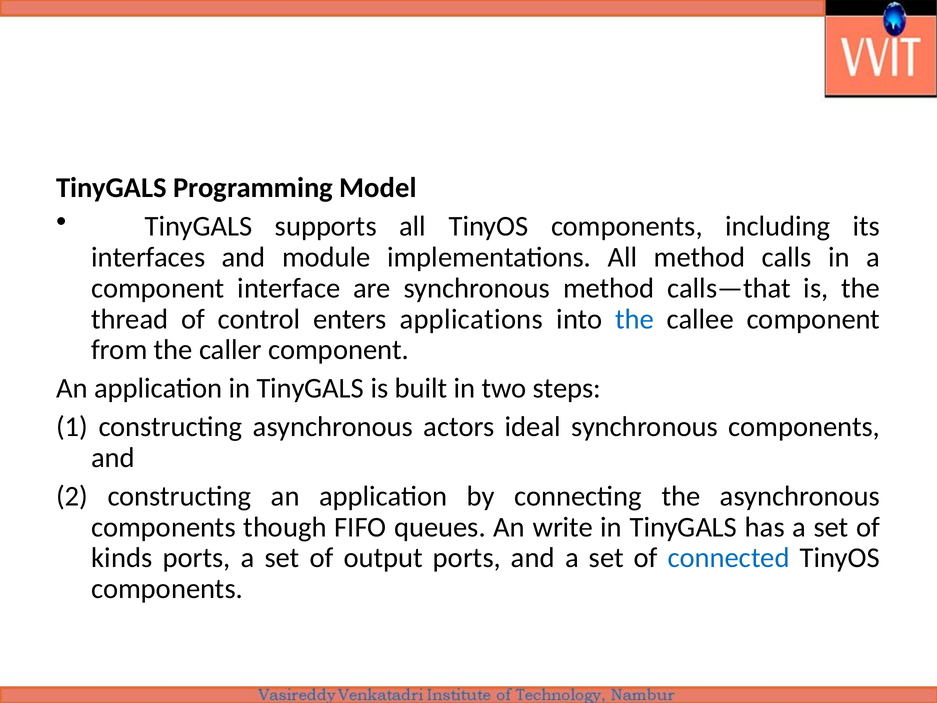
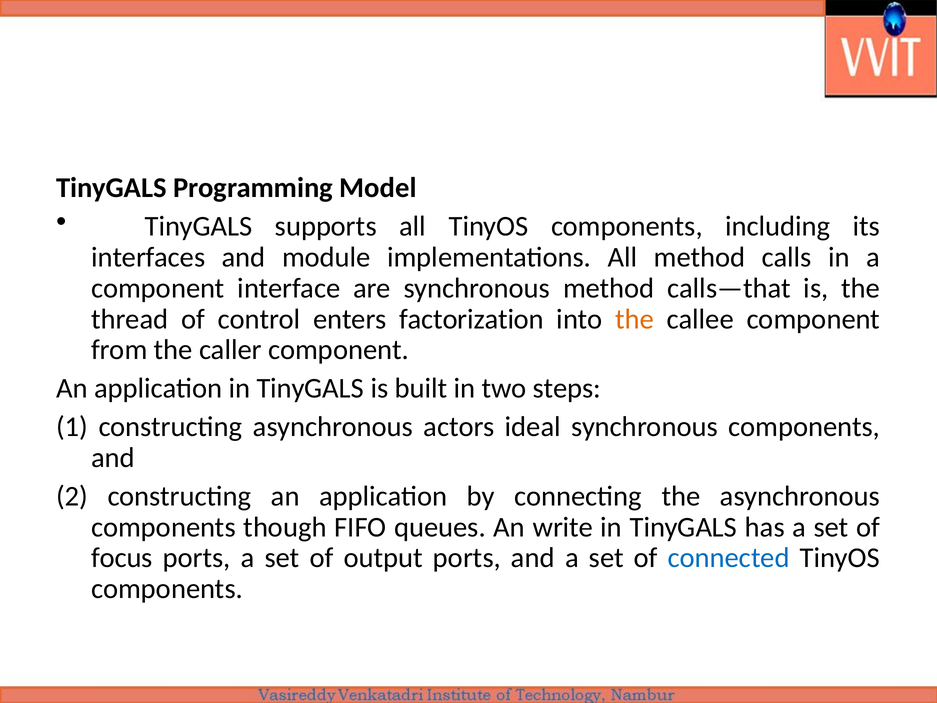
applications: applications -> factorization
the at (634, 319) colour: blue -> orange
kinds: kinds -> focus
